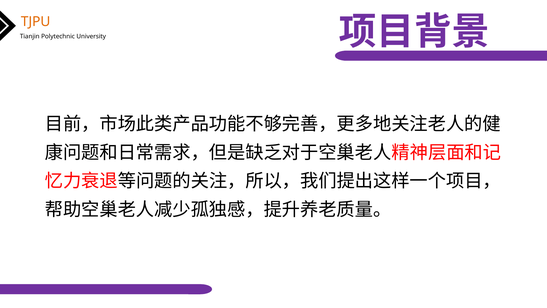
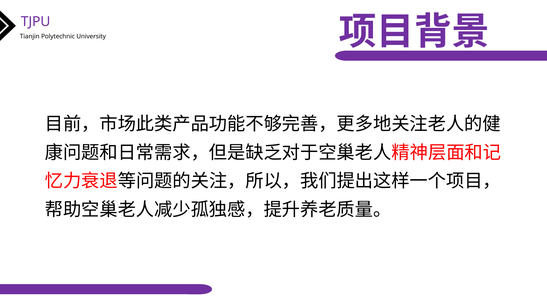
TJPU colour: orange -> purple
